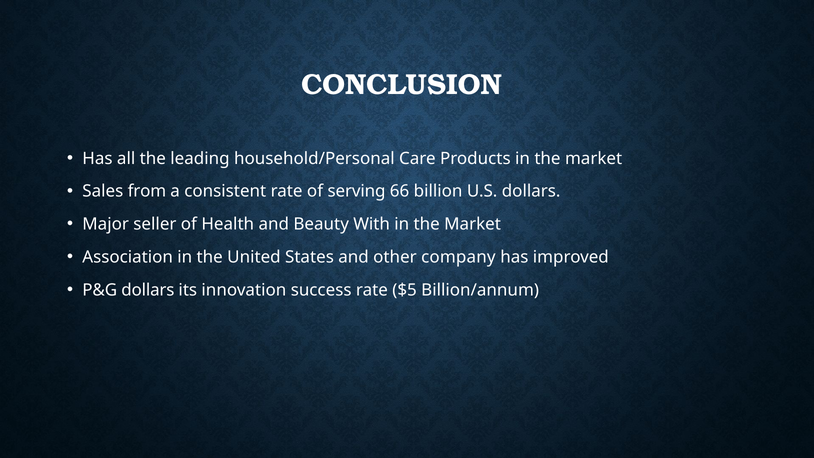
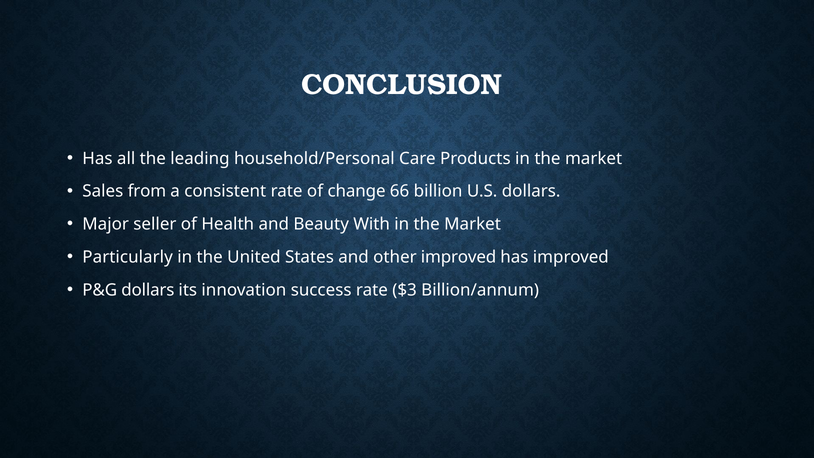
serving: serving -> change
Association: Association -> Particularly
other company: company -> improved
$5: $5 -> $3
